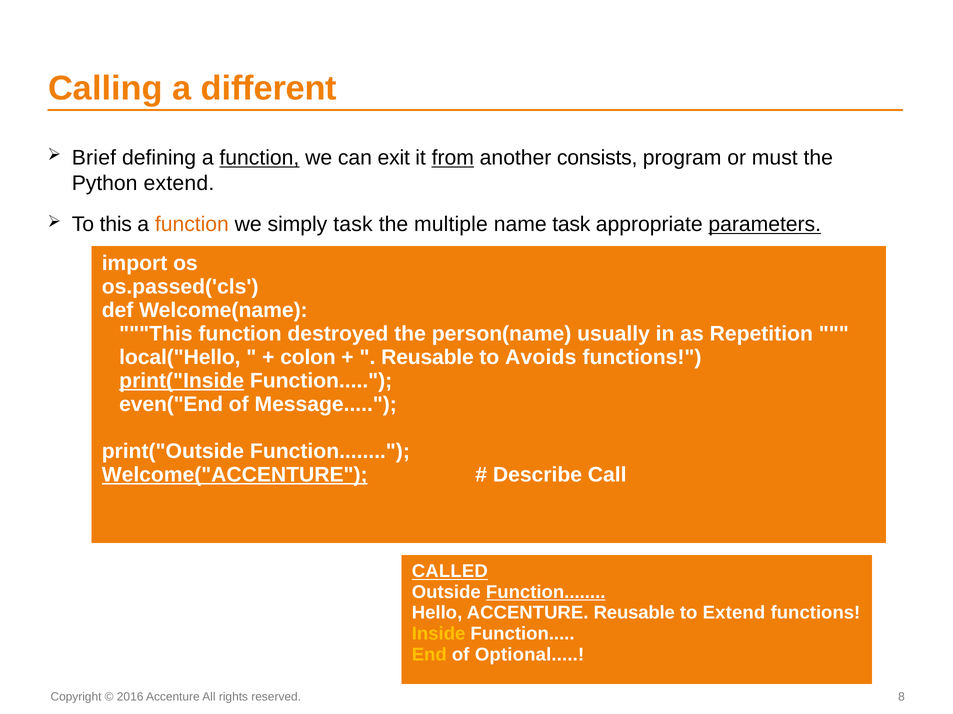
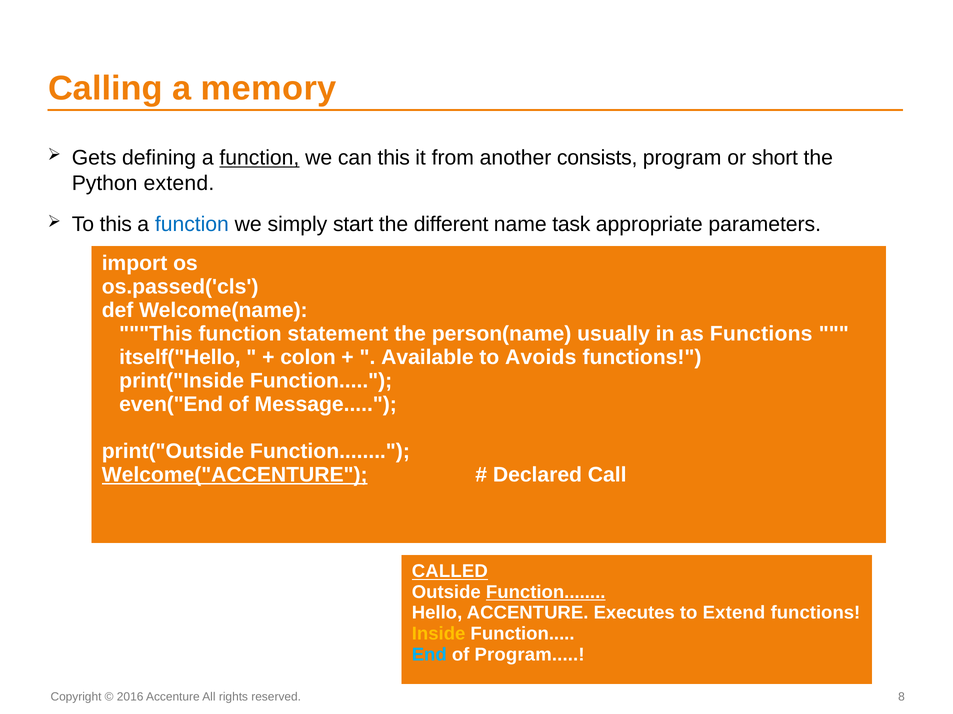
different: different -> memory
Brief: Brief -> Gets
can exit: exit -> this
from underline: present -> none
must: must -> short
function at (192, 225) colour: orange -> blue
simply task: task -> start
multiple: multiple -> different
parameters underline: present -> none
destroyed: destroyed -> statement
as Repetition: Repetition -> Functions
local("Hello: local("Hello -> itself("Hello
Reusable at (428, 358): Reusable -> Available
print("Inside underline: present -> none
Describe: Describe -> Declared
ACCENTURE Reusable: Reusable -> Executes
End colour: yellow -> light blue
of Optional: Optional -> Program
